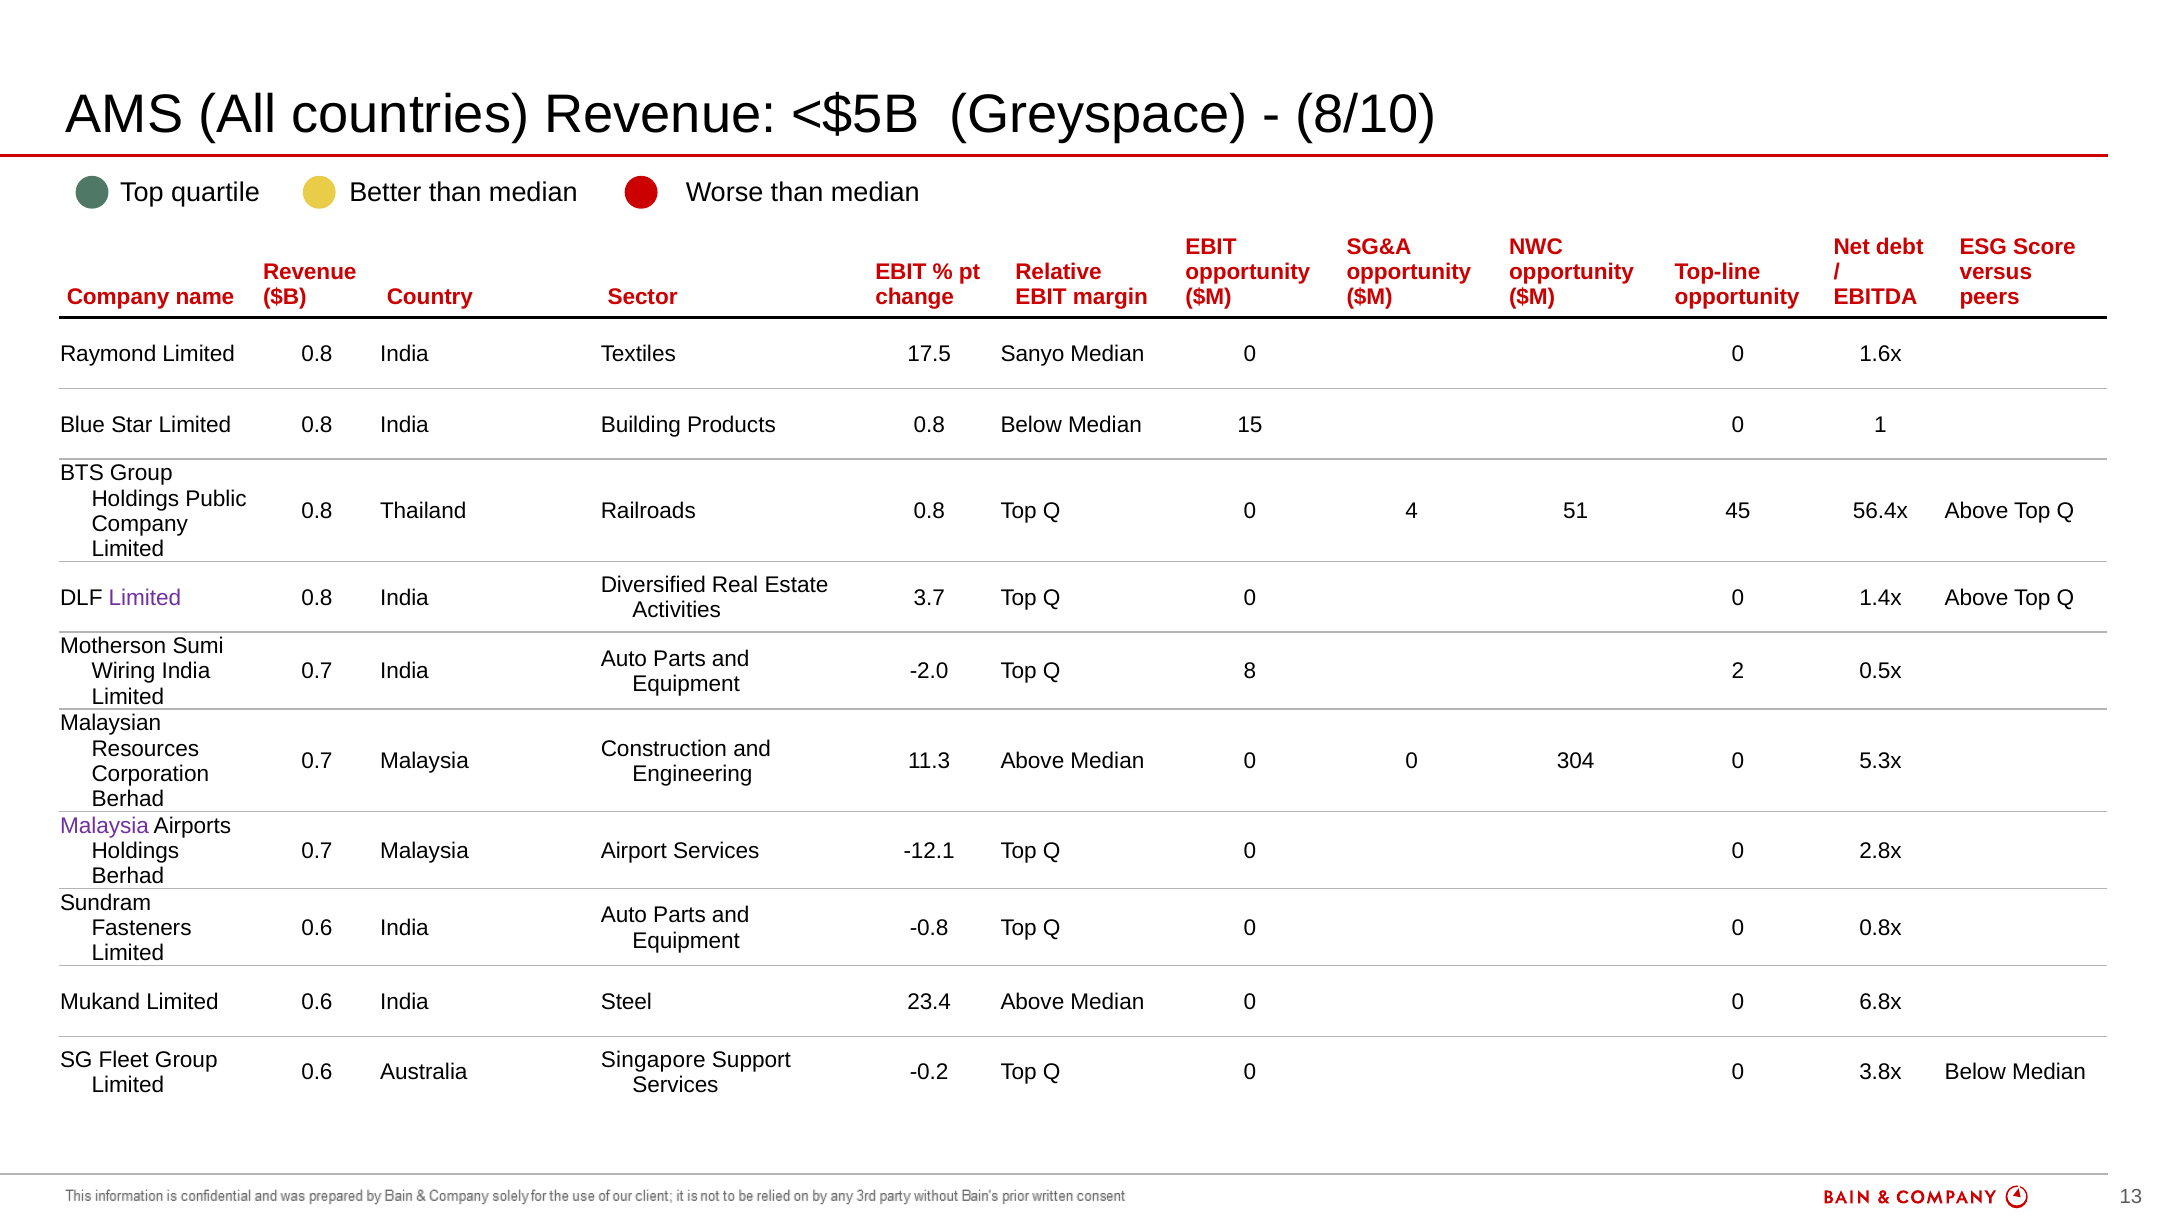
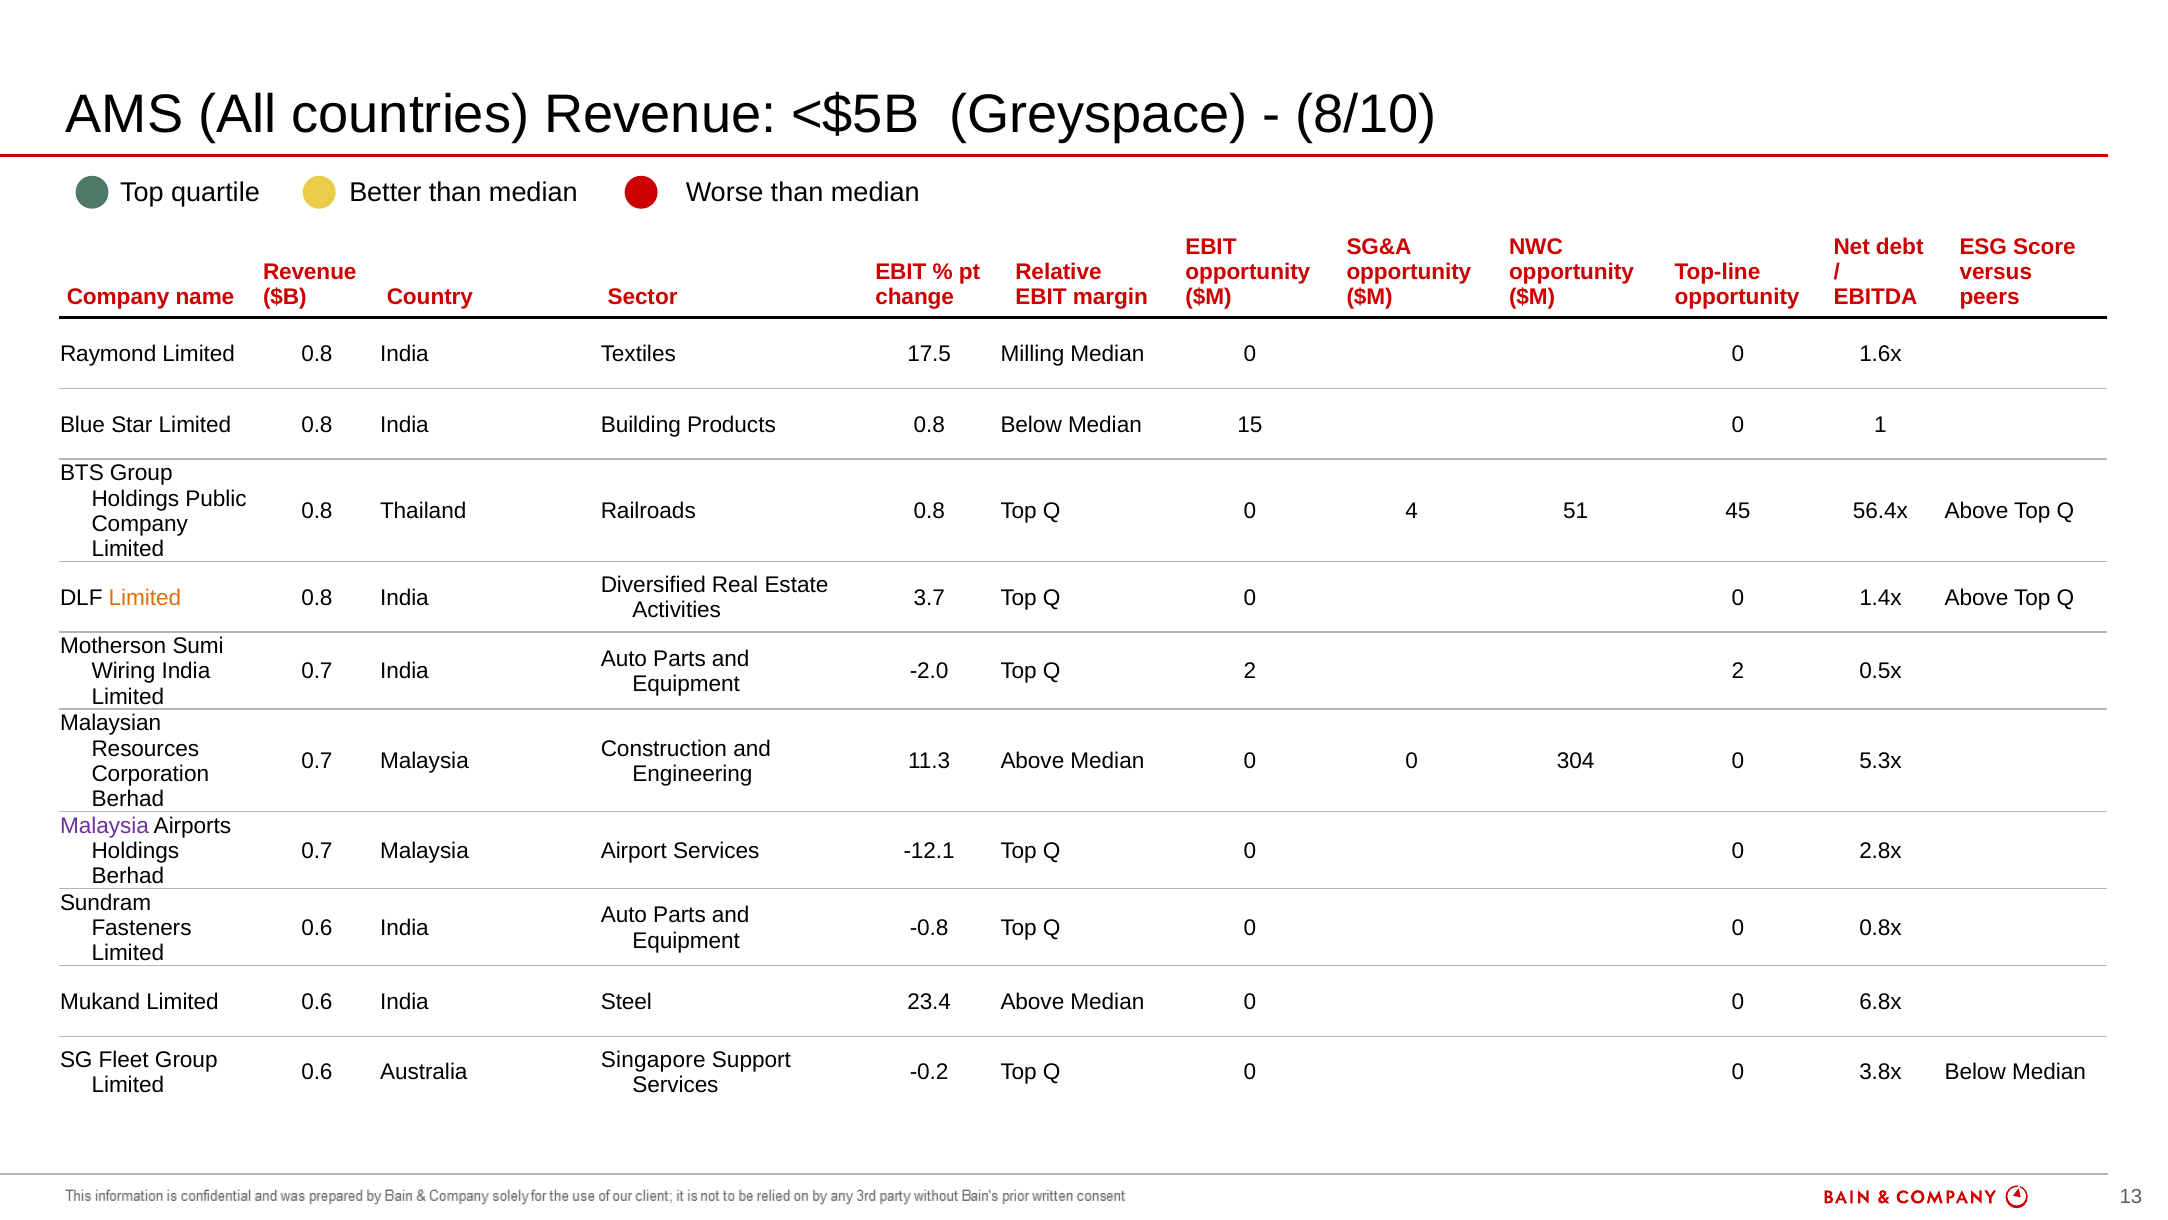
Sanyo: Sanyo -> Milling
Limited at (145, 597) colour: purple -> orange
Q 8: 8 -> 2
